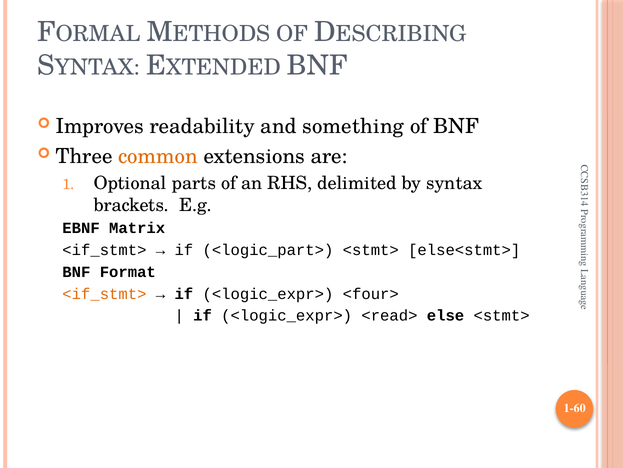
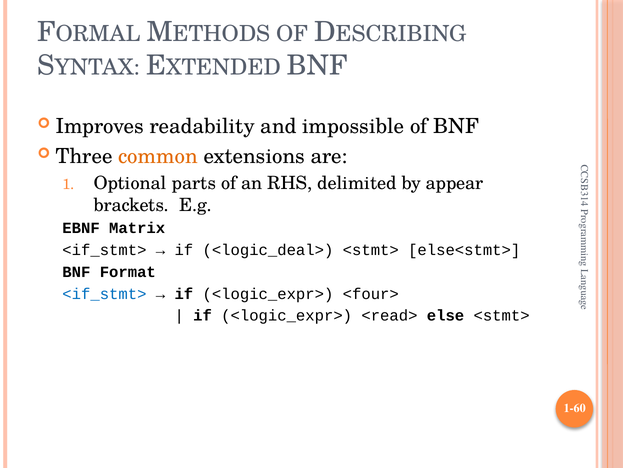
something: something -> impossible
syntax: syntax -> appear
<logic_part>: <logic_part> -> <logic_deal>
<if_stmt> at (104, 293) colour: orange -> blue
